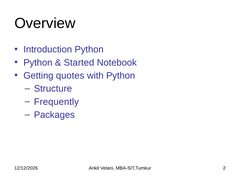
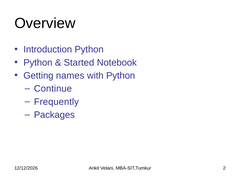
quotes: quotes -> names
Structure: Structure -> Continue
